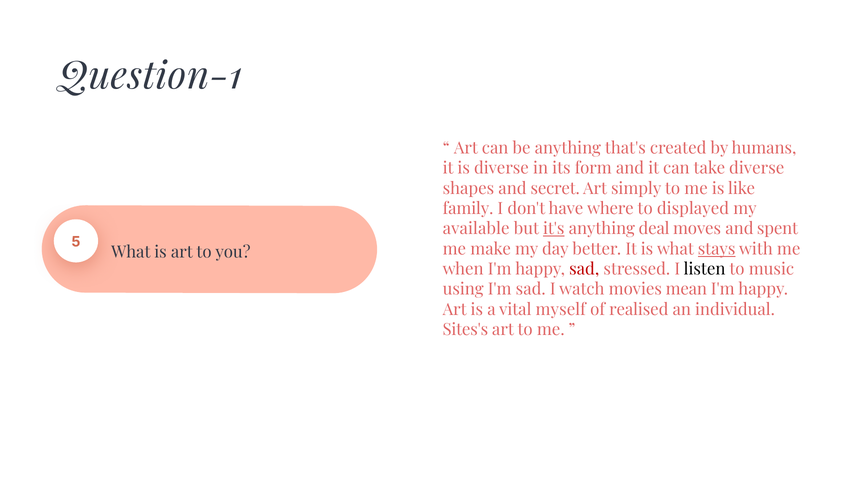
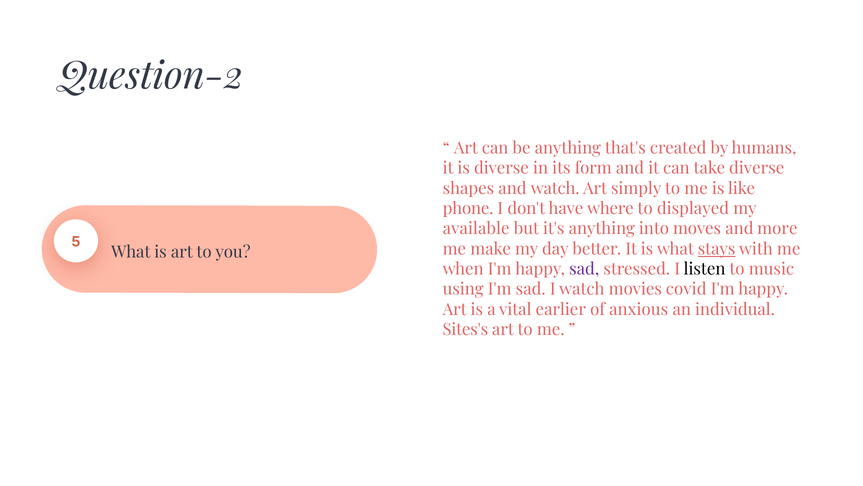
Question-1: Question-1 -> Question-2
and secret: secret -> watch
family: family -> phone
it's underline: present -> none
deal: deal -> into
spent: spent -> more
sad at (584, 269) colour: red -> purple
mean: mean -> covid
myself: myself -> earlier
realised: realised -> anxious
